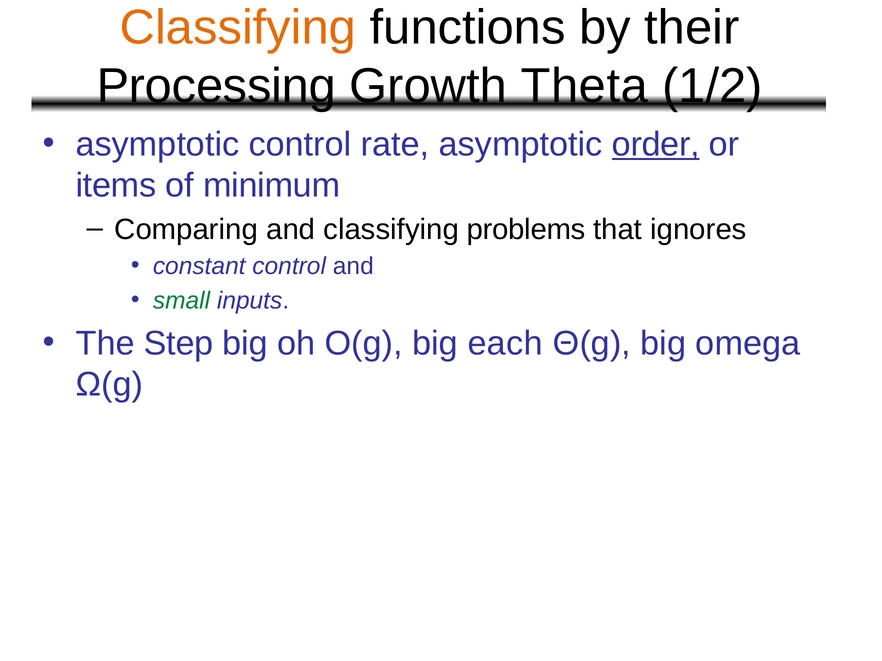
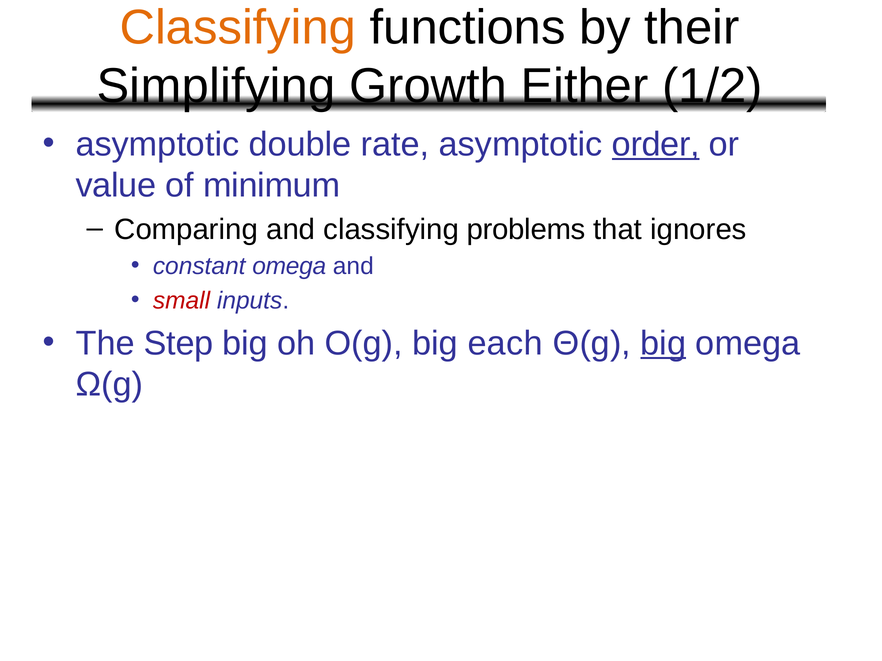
Processing: Processing -> Simplifying
Theta: Theta -> Either
asymptotic control: control -> double
items: items -> value
constant control: control -> omega
small colour: green -> red
big at (663, 344) underline: none -> present
